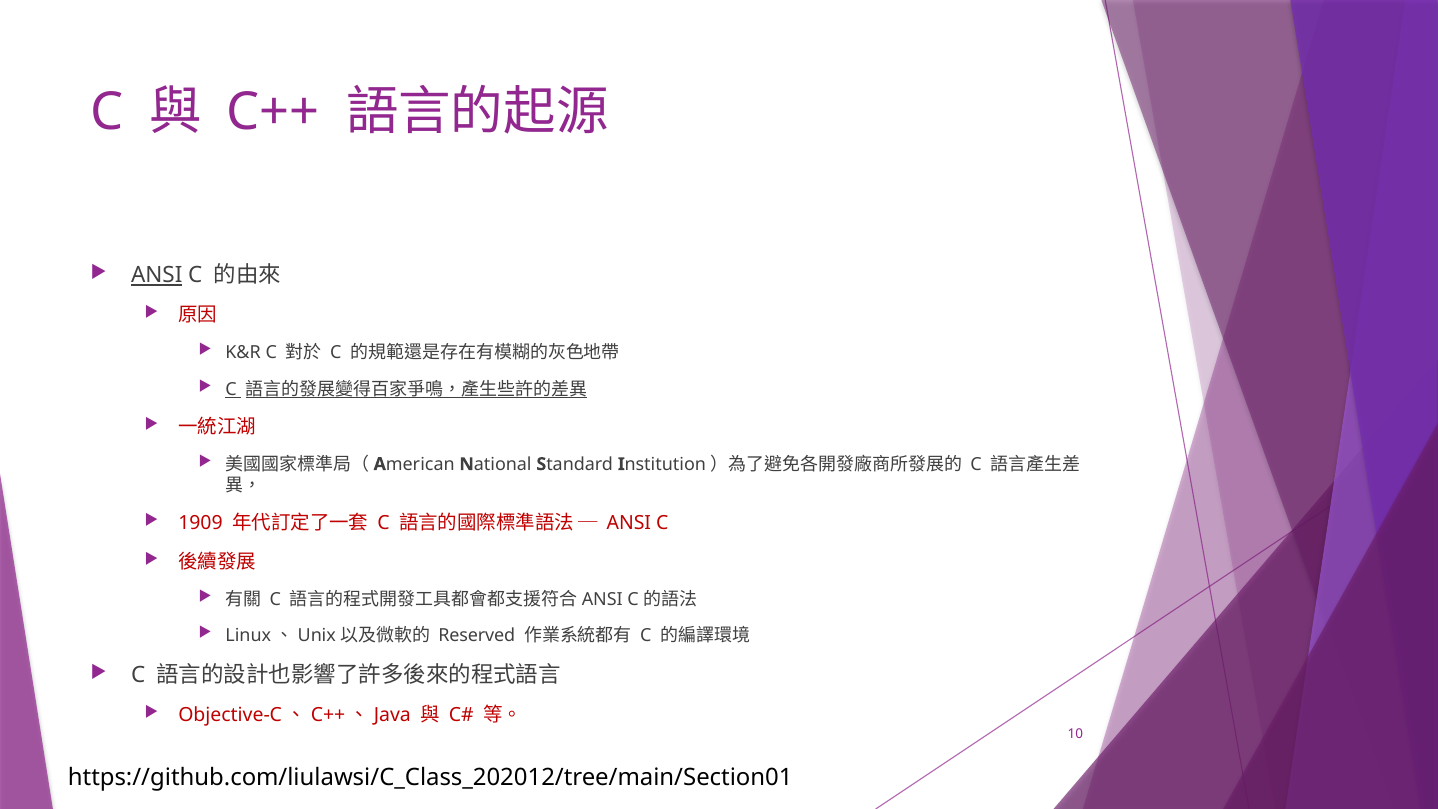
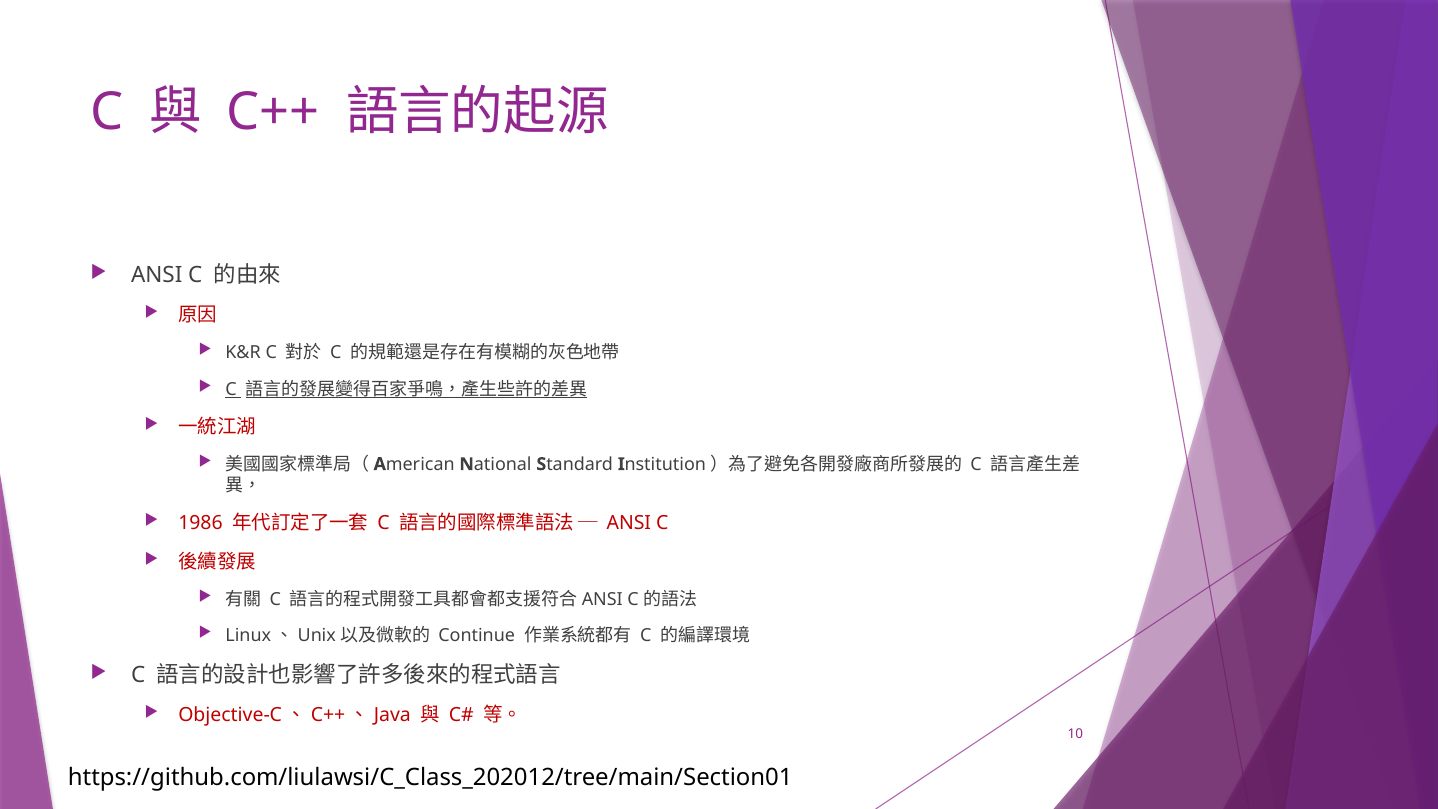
ANSI at (157, 275) underline: present -> none
1909: 1909 -> 1986
Reserved: Reserved -> Continue
